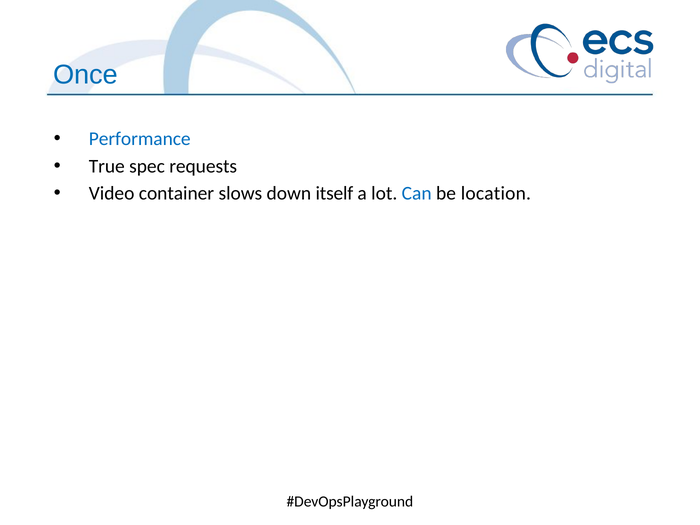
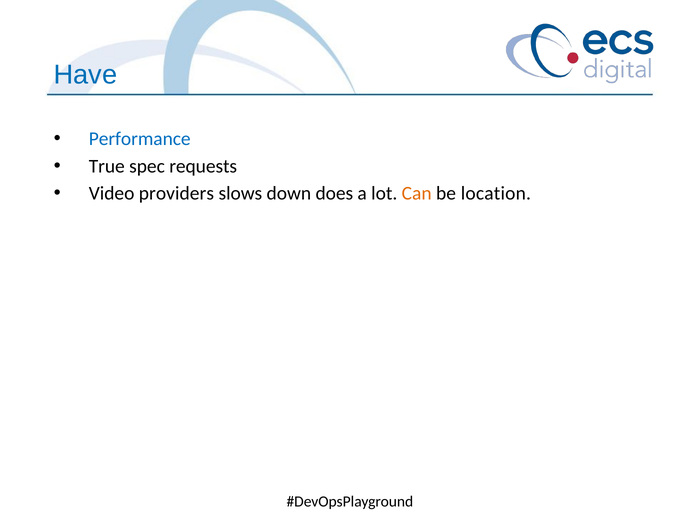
Once: Once -> Have
container: container -> providers
itself: itself -> does
Can colour: blue -> orange
